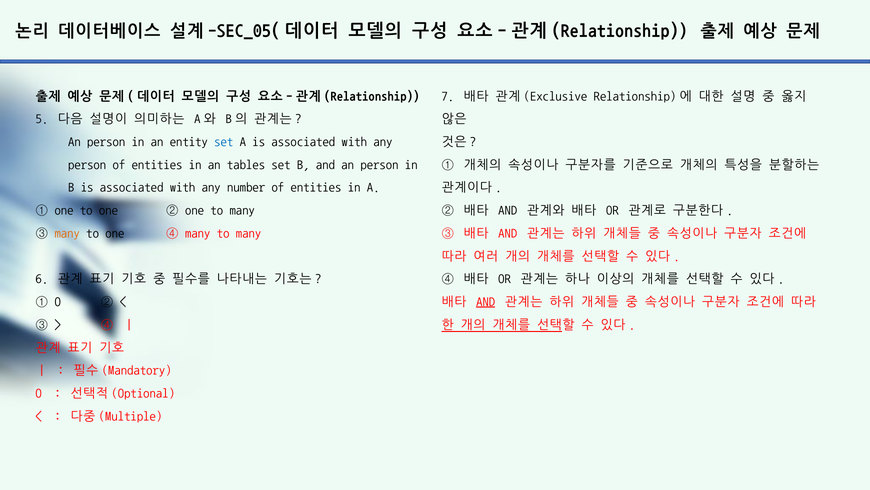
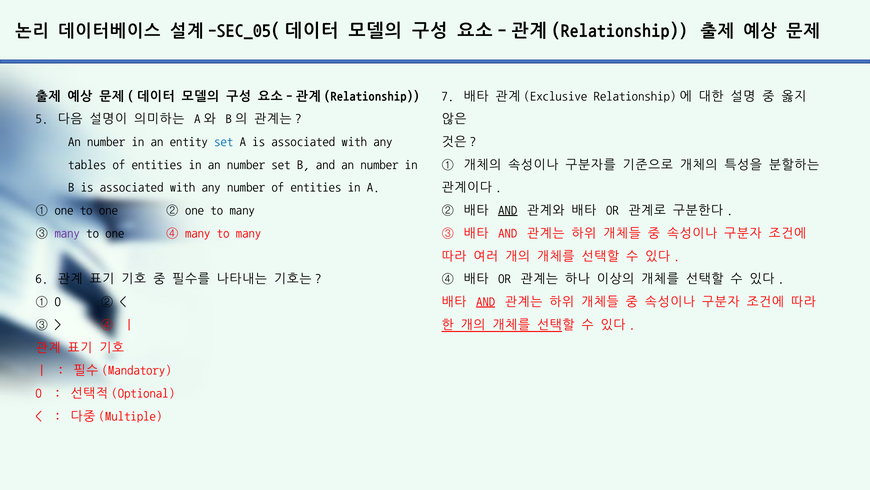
person at (106, 141): person -> number
person at (87, 164): person -> tables
in an tables: tables -> number
and an person: person -> number
AND at (508, 210) underline: none -> present
many at (67, 233) colour: orange -> purple
